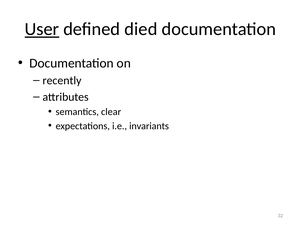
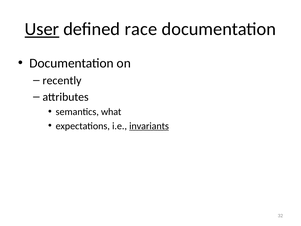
died: died -> race
clear: clear -> what
invariants underline: none -> present
